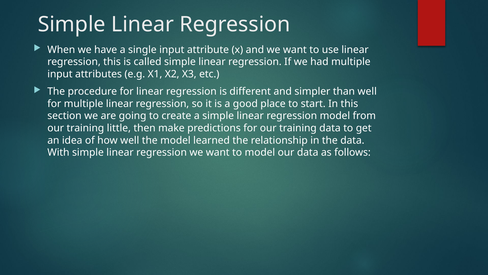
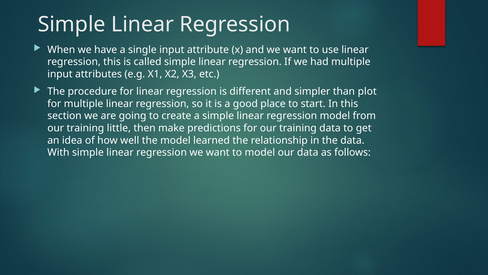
than well: well -> plot
